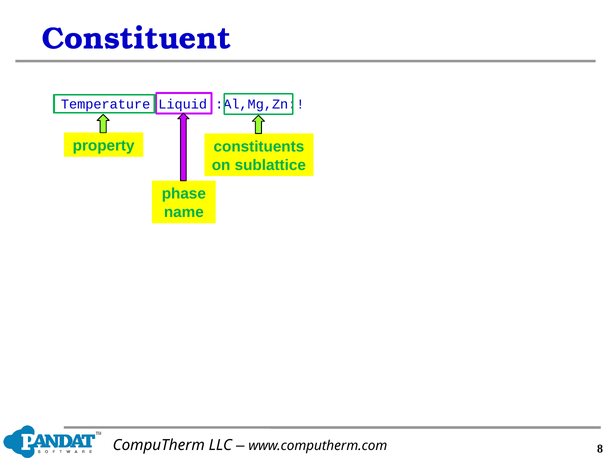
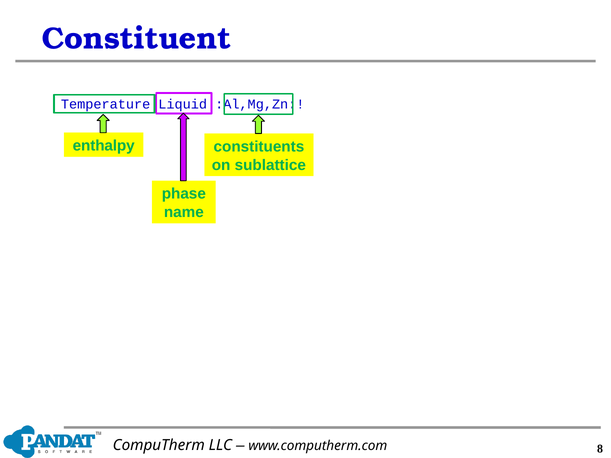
property: property -> enthalpy
